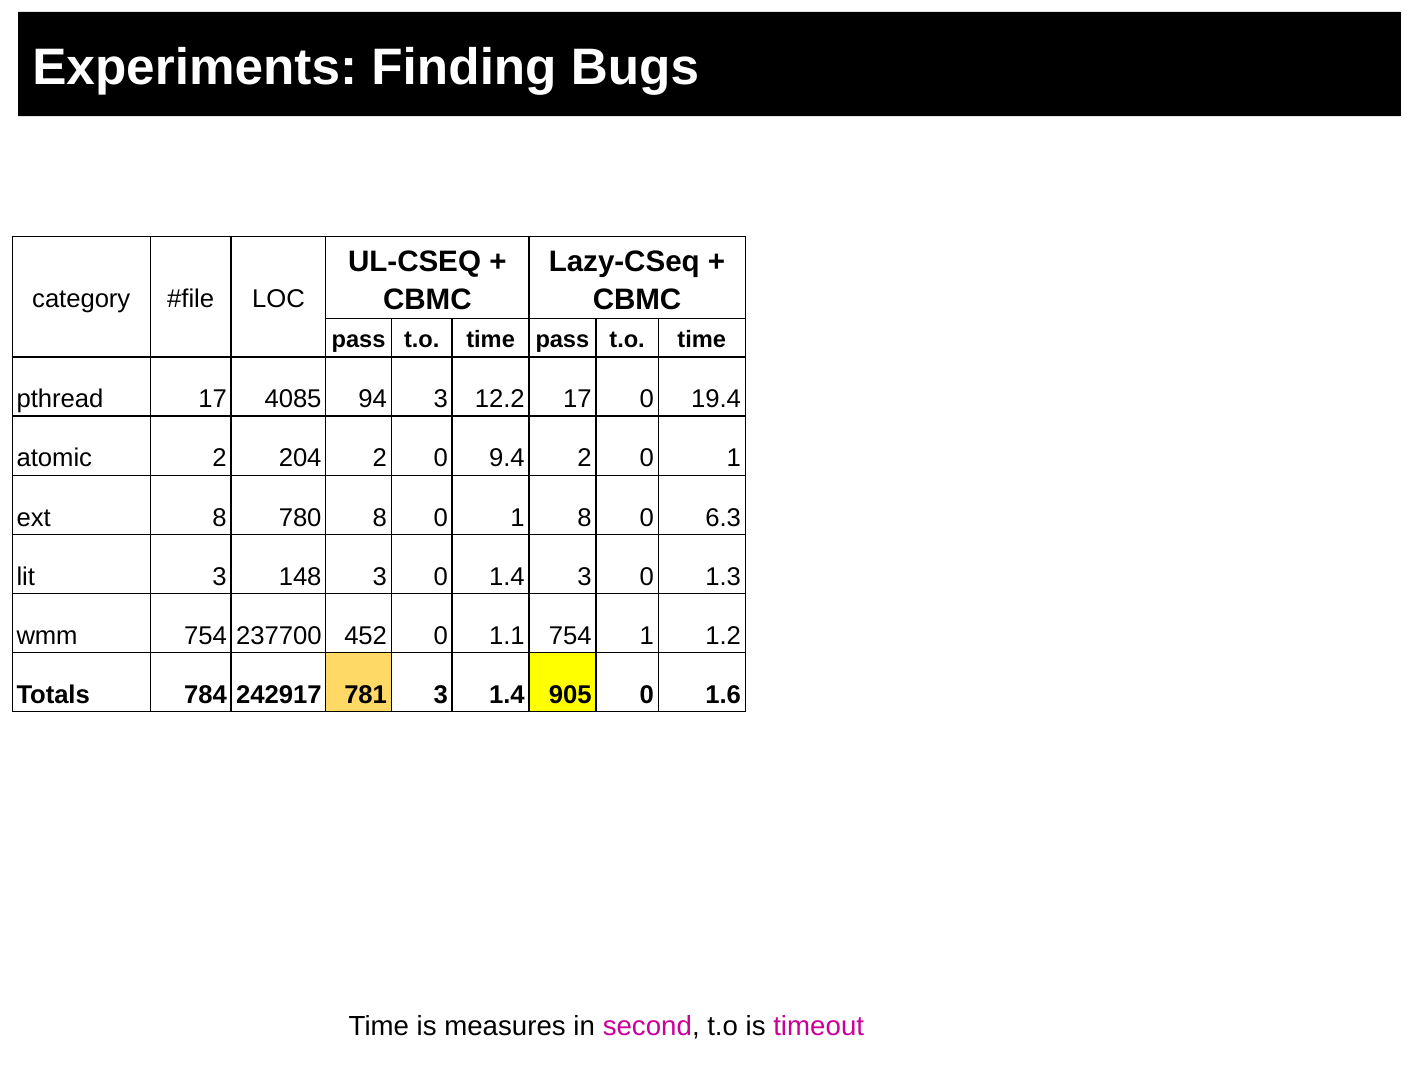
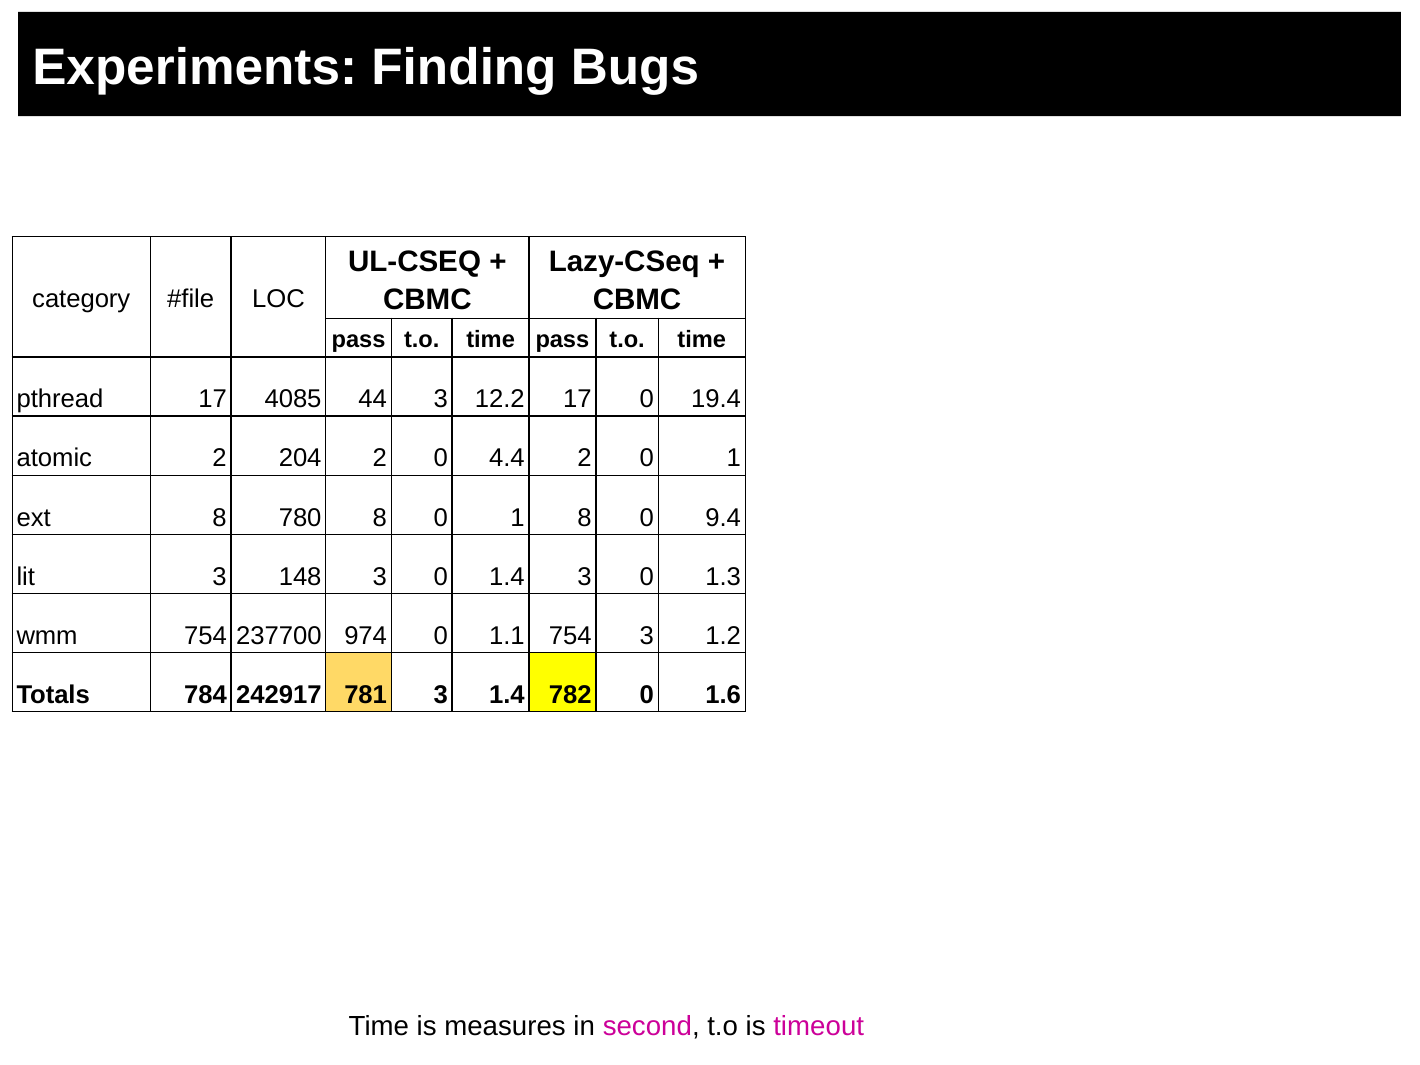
94: 94 -> 44
9.4: 9.4 -> 4.4
6.3: 6.3 -> 9.4
452: 452 -> 974
754 1: 1 -> 3
905: 905 -> 782
